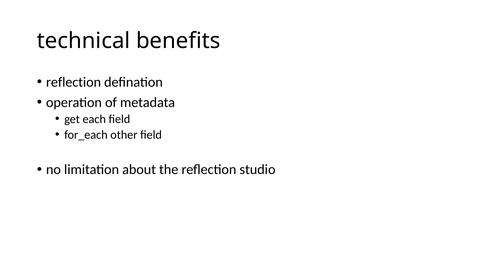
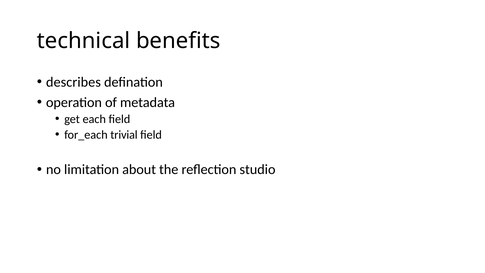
reflection at (74, 82): reflection -> describes
other: other -> trivial
